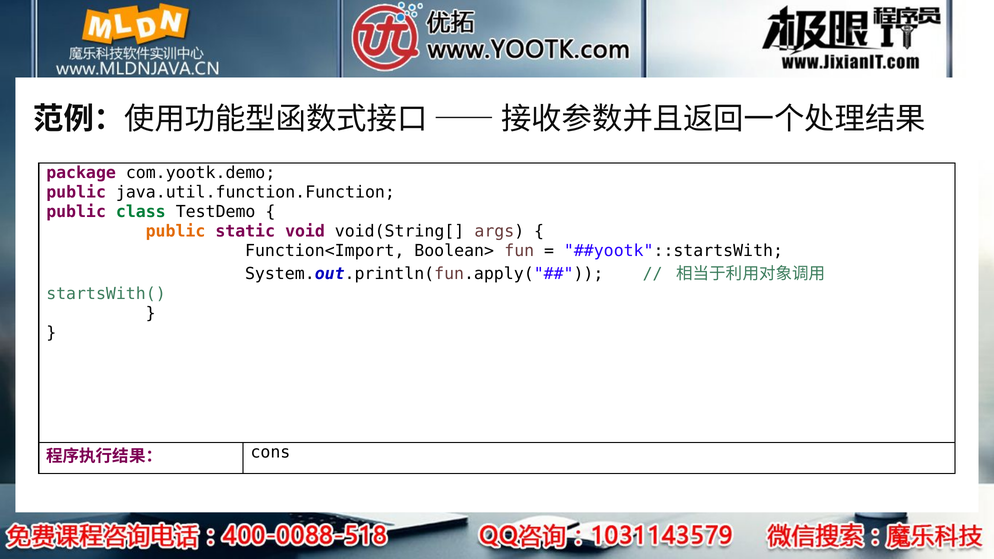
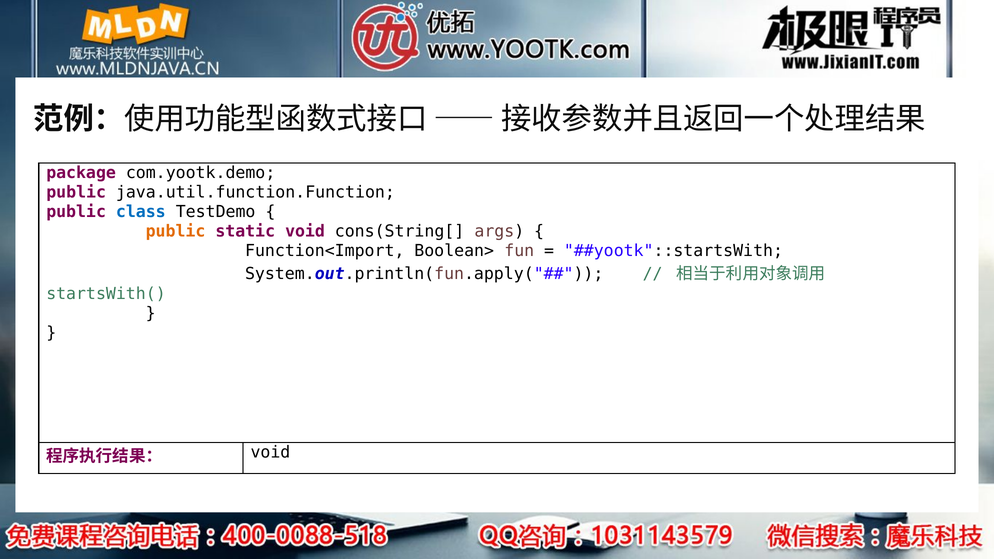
class colour: green -> blue
void(String[: void(String[ -> cons(String[
cons at (270, 453): cons -> void
